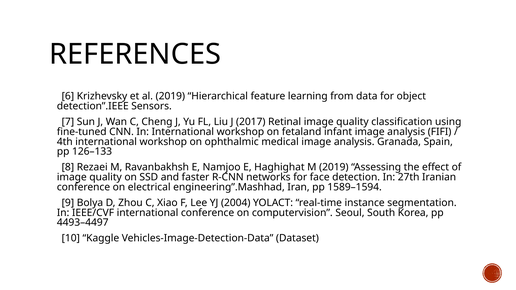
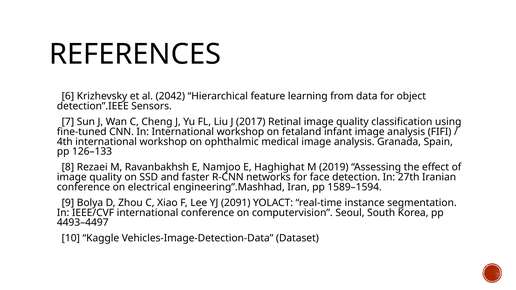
al 2019: 2019 -> 2042
2004: 2004 -> 2091
